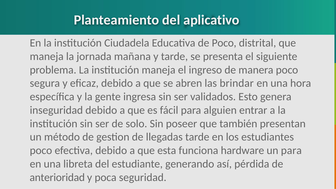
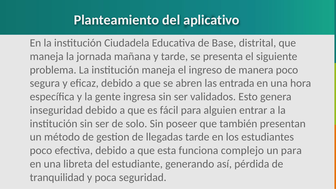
de Poco: Poco -> Base
brindar: brindar -> entrada
hardware: hardware -> complejo
anterioridad: anterioridad -> tranquilidad
